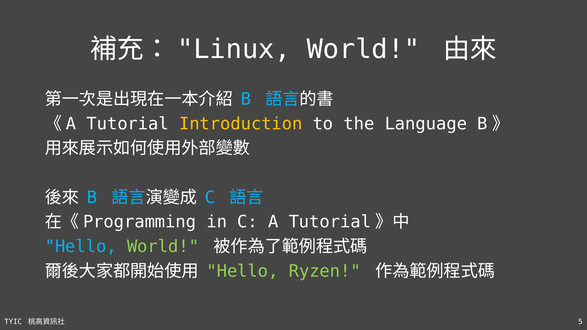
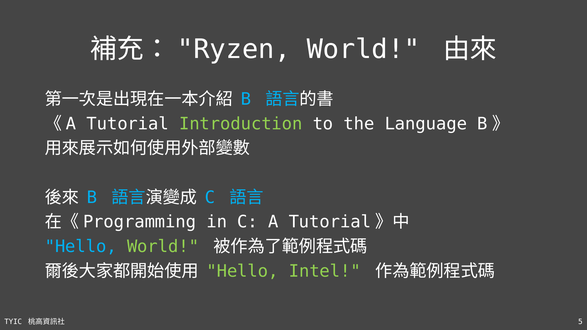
Linux: Linux -> Ryzen
Introduction colour: yellow -> light green
Ryzen: Ryzen -> Intel
